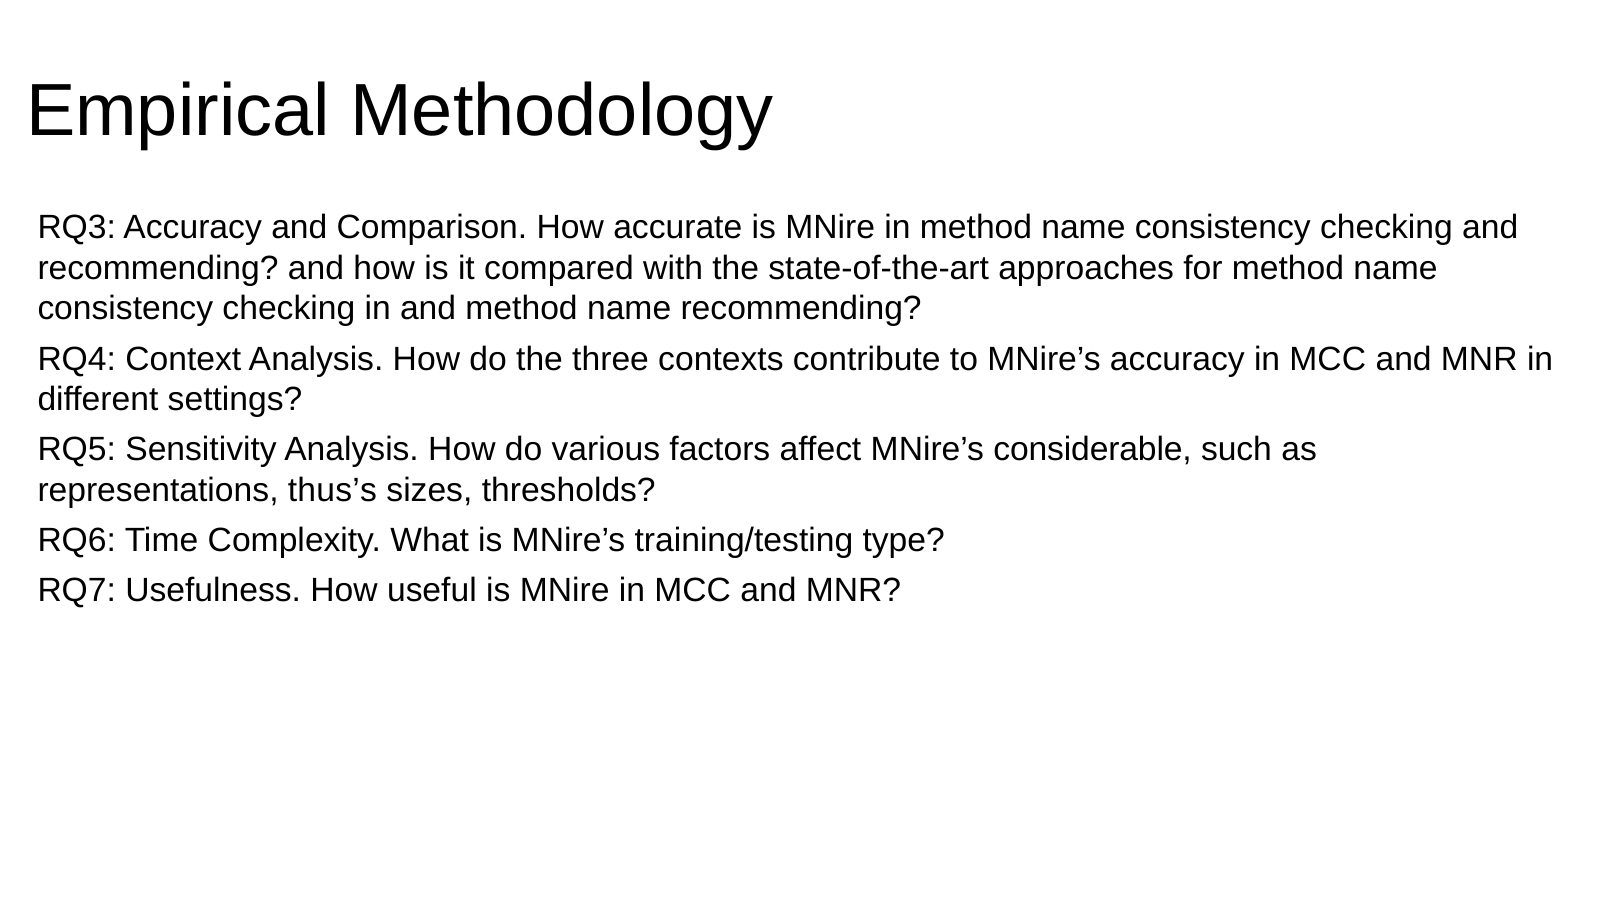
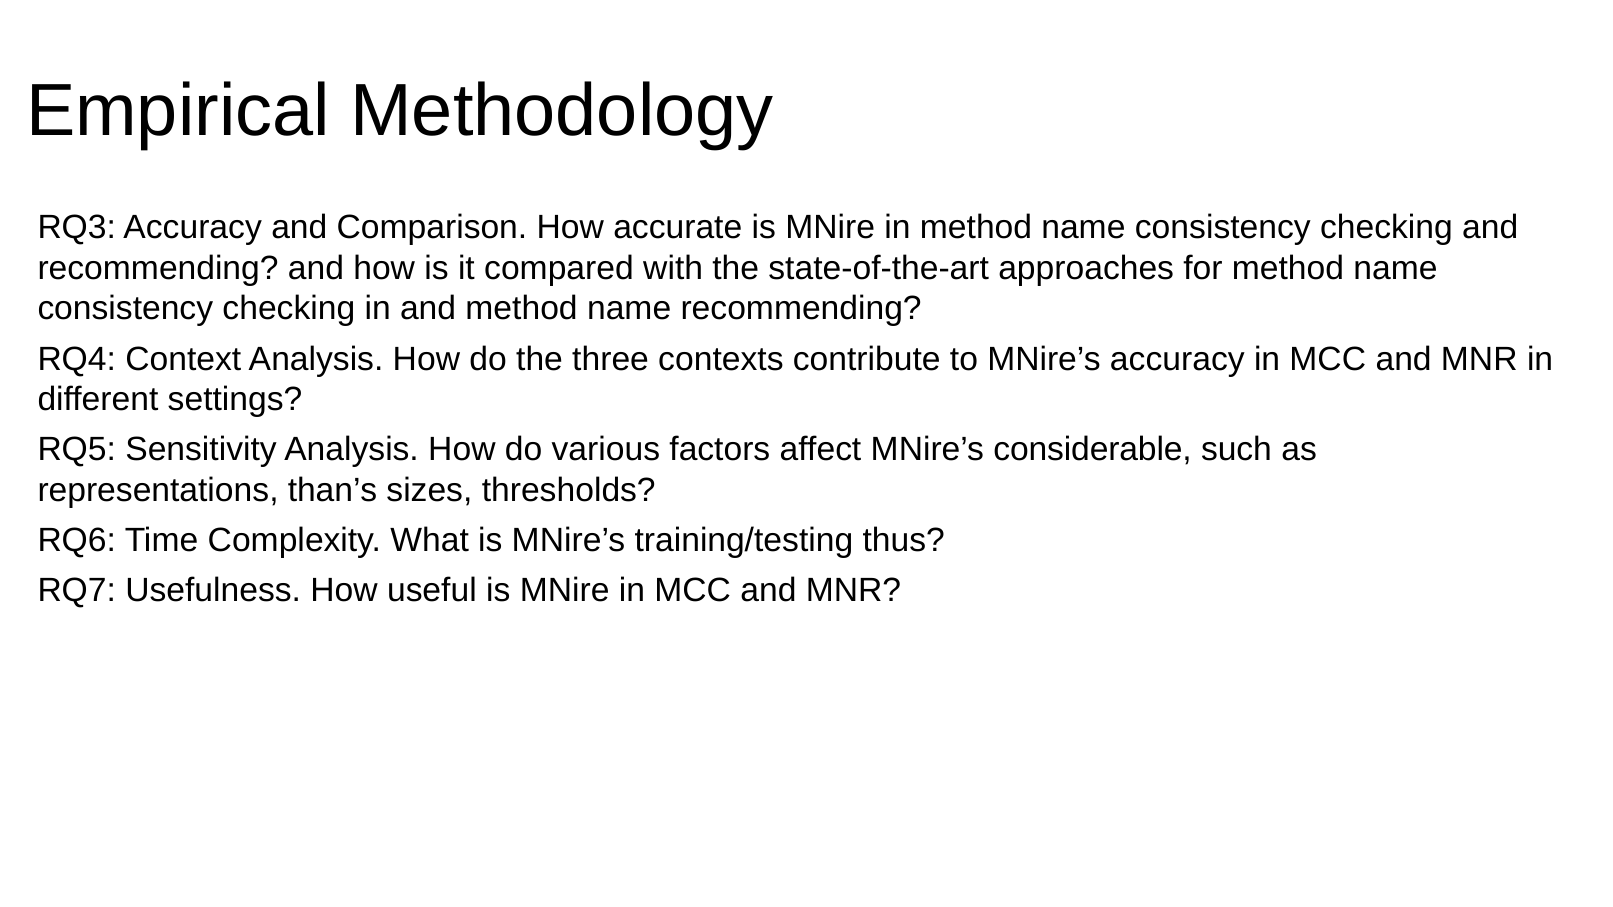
thus’s: thus’s -> than’s
type: type -> thus
